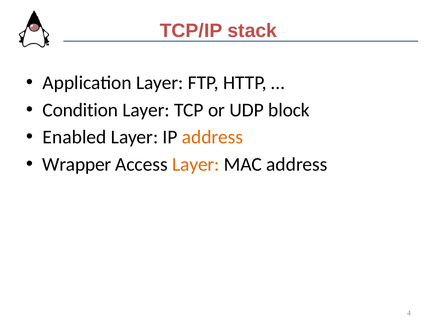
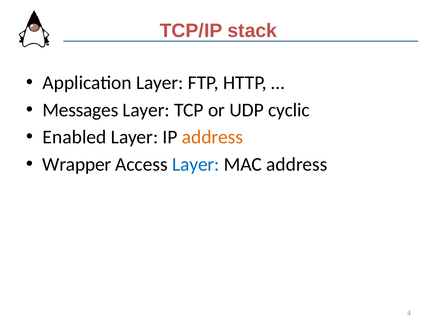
Condition: Condition -> Messages
block: block -> cyclic
Layer at (196, 164) colour: orange -> blue
